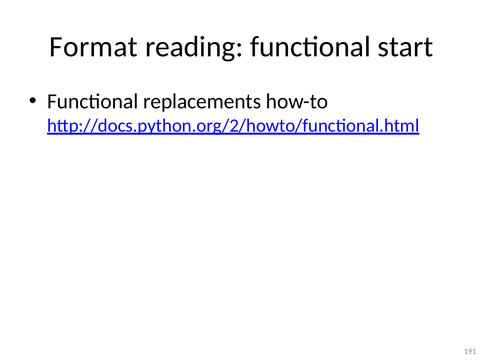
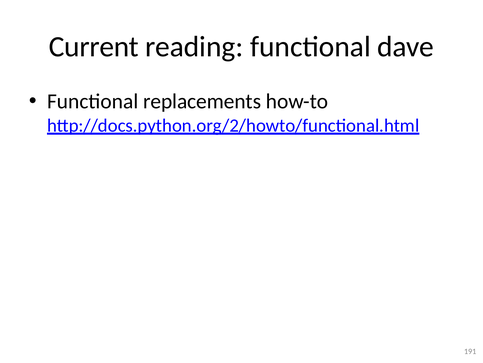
Format: Format -> Current
start: start -> dave
